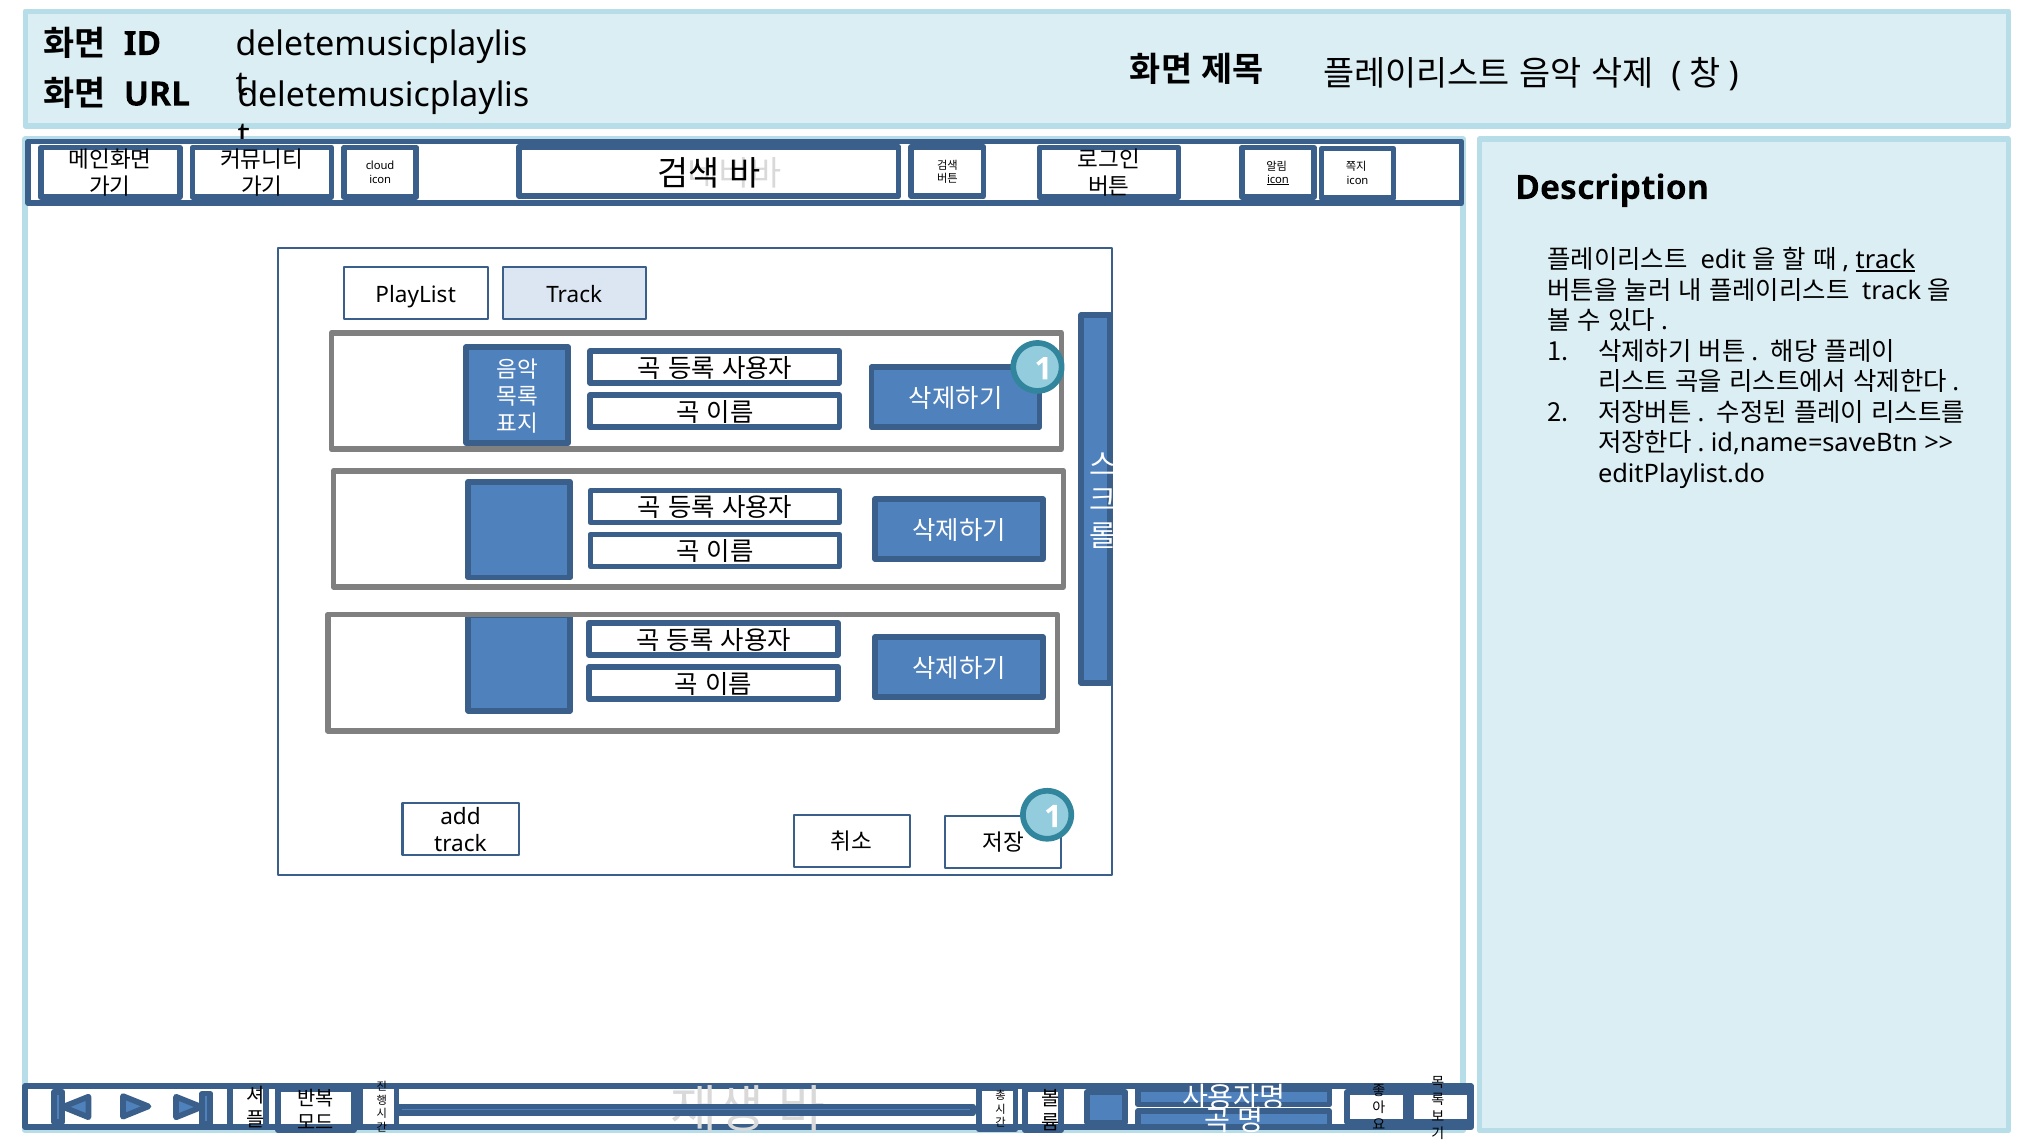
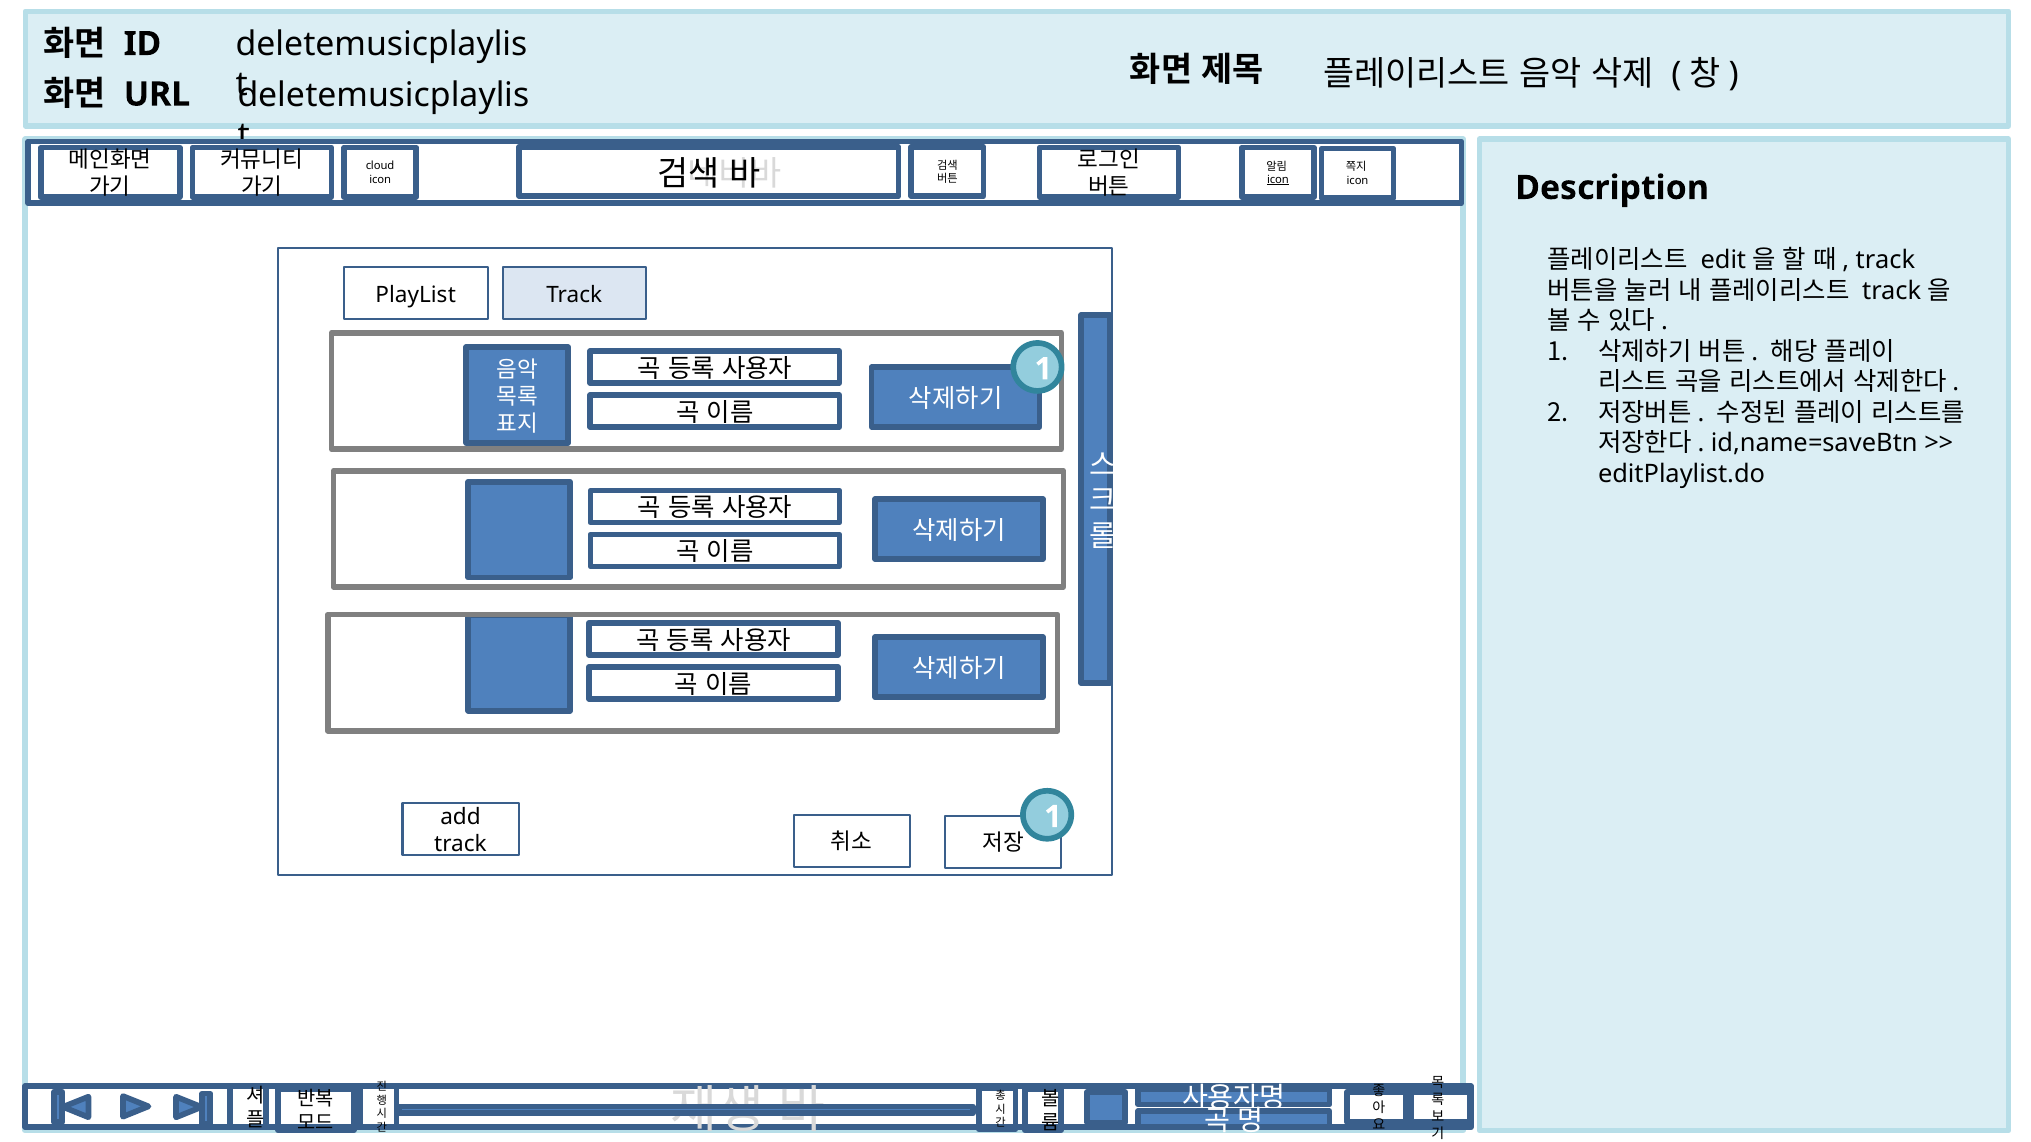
track at (1885, 260) underline: present -> none
